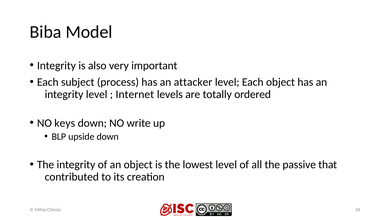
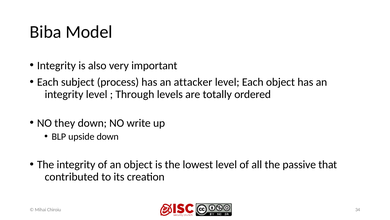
Internet: Internet -> Through
keys: keys -> they
